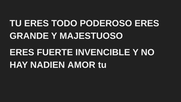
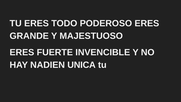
AMOR: AMOR -> UNICA
